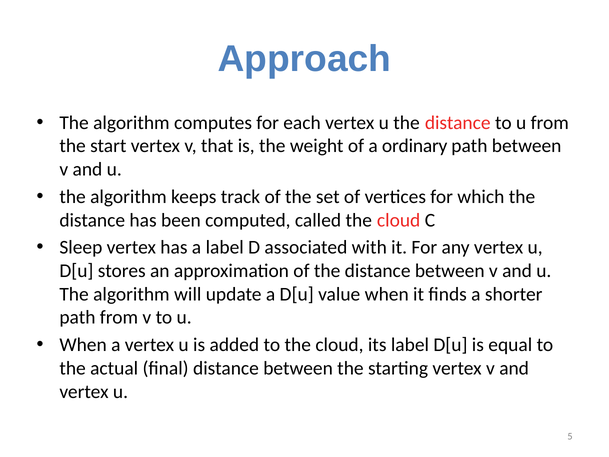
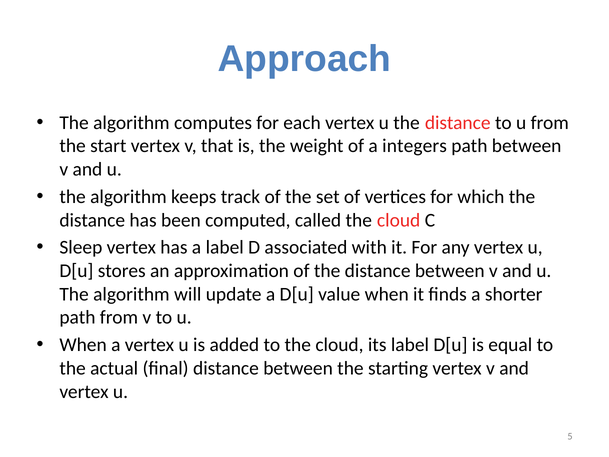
ordinary: ordinary -> integers
